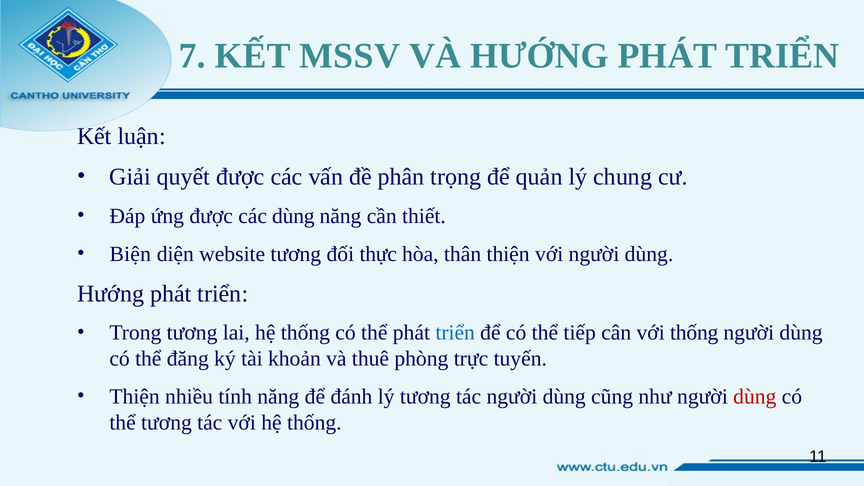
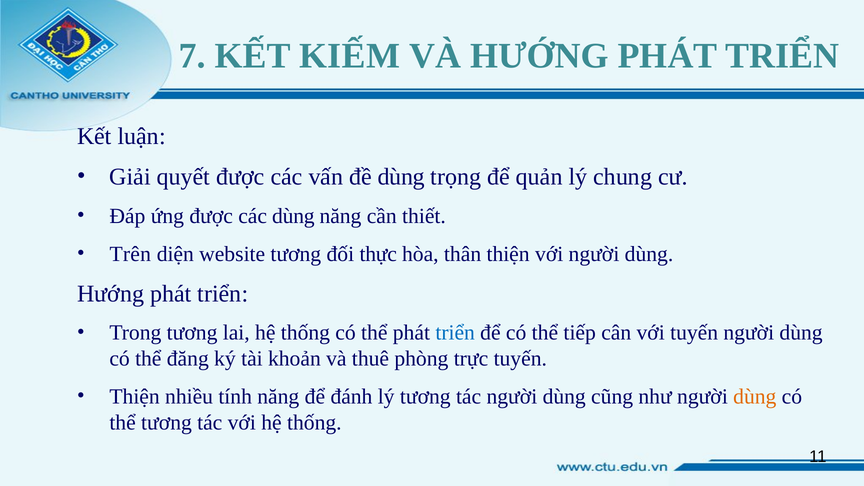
MSSV: MSSV -> KIẾM
đề phân: phân -> dùng
Biện: Biện -> Trên
với thống: thống -> tuyến
dùng at (755, 397) colour: red -> orange
